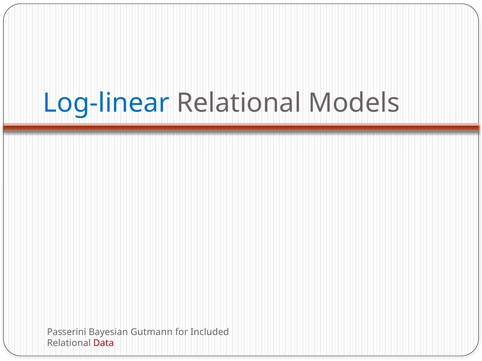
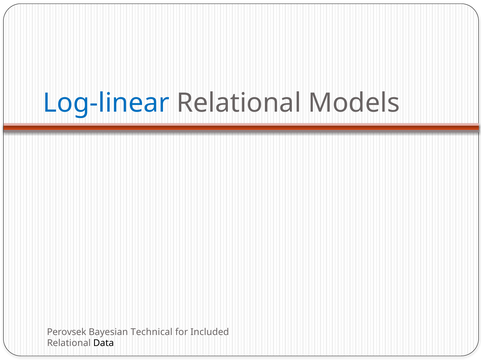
Passerini: Passerini -> Perovsek
Gutmann: Gutmann -> Technical
Data colour: red -> black
